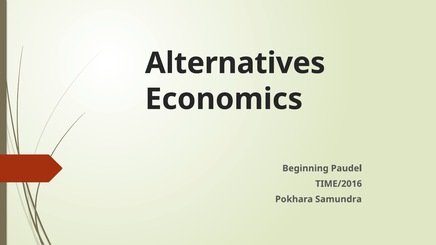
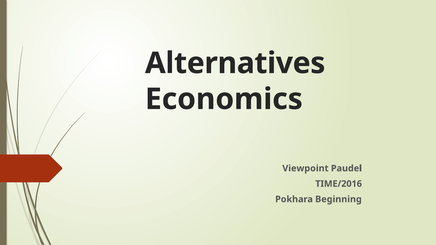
Beginning: Beginning -> Viewpoint
Samundra: Samundra -> Beginning
